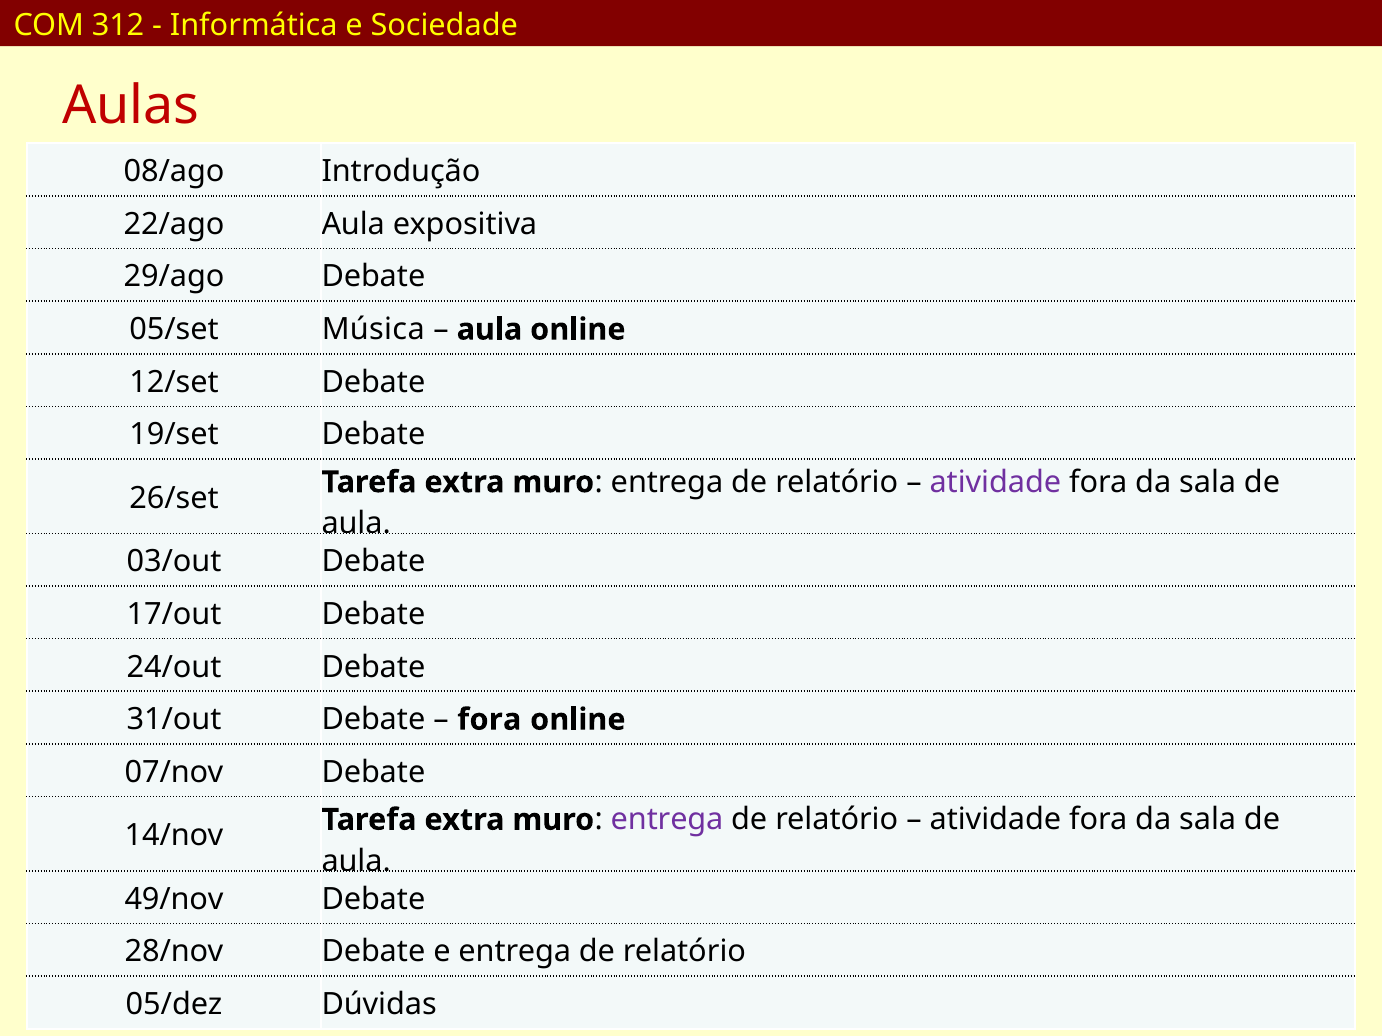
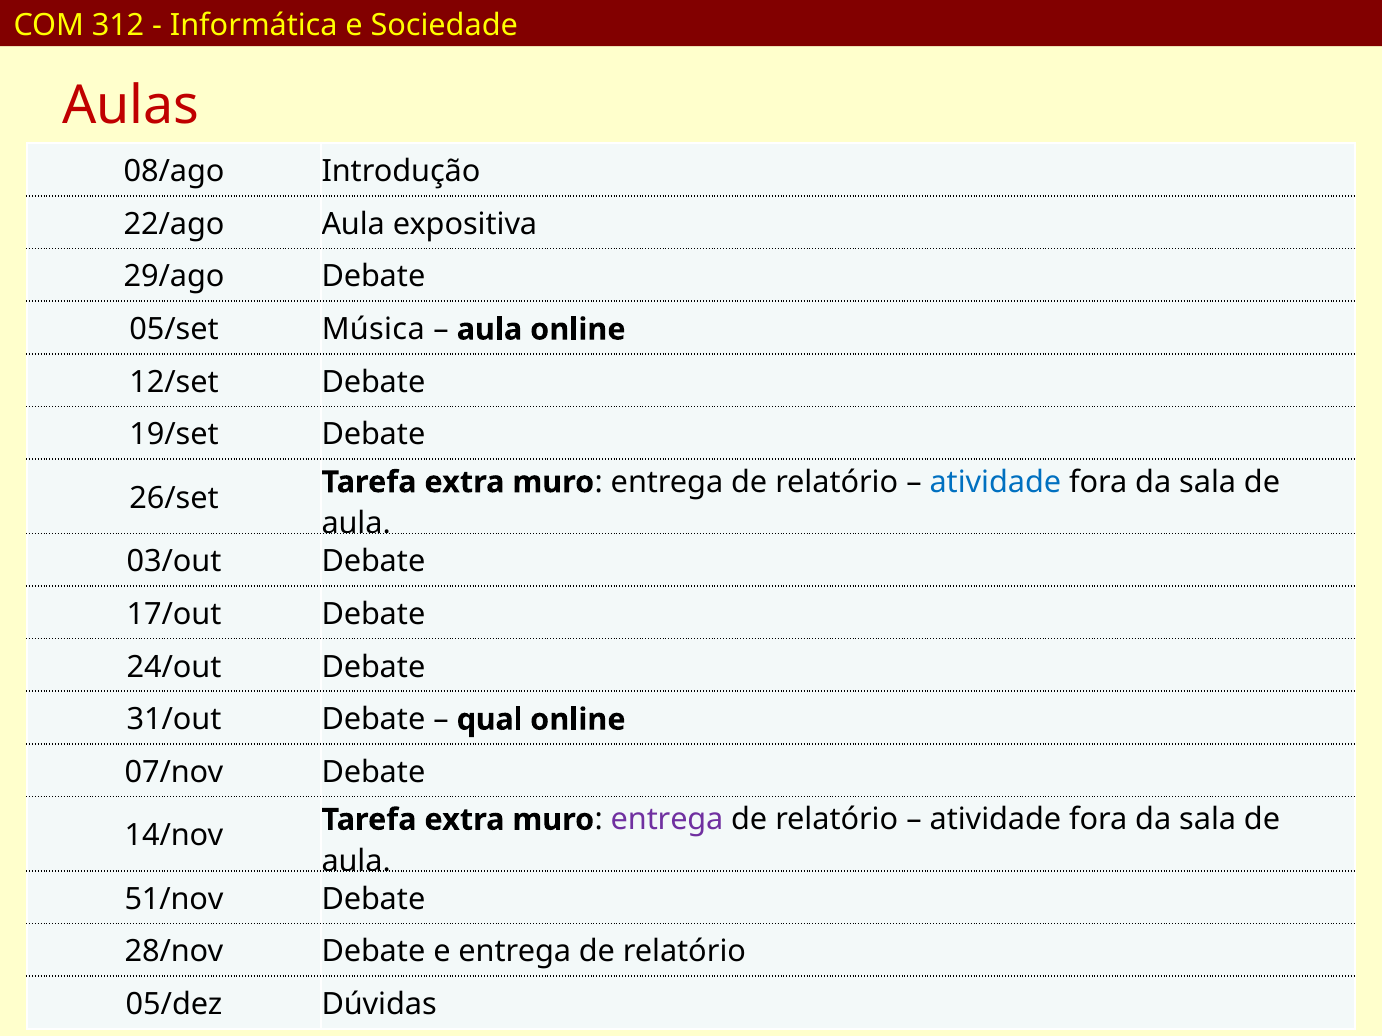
atividade at (995, 482) colour: purple -> blue
fora at (489, 720): fora -> qual
49/nov: 49/nov -> 51/nov
